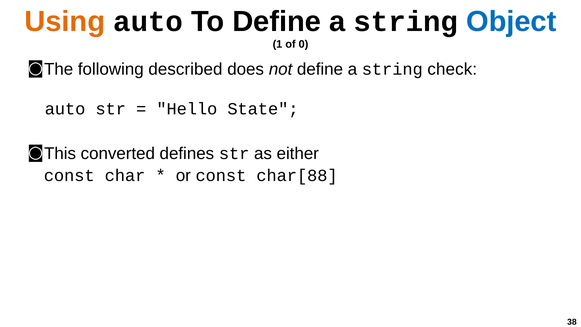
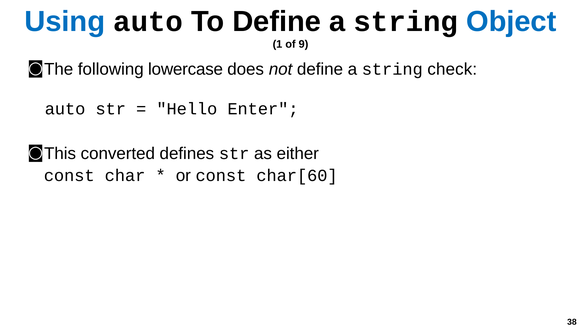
Using colour: orange -> blue
0: 0 -> 9
described: described -> lowercase
State: State -> Enter
char[88: char[88 -> char[60
